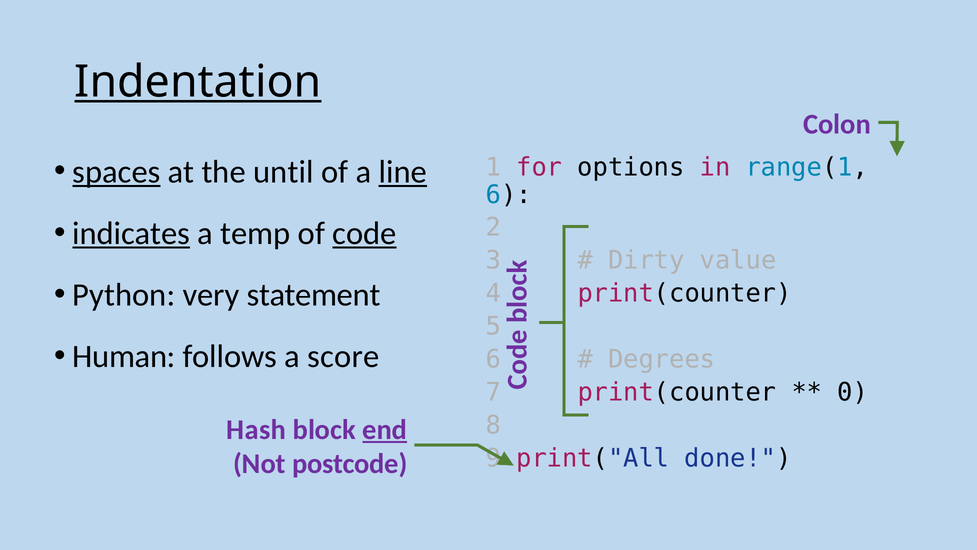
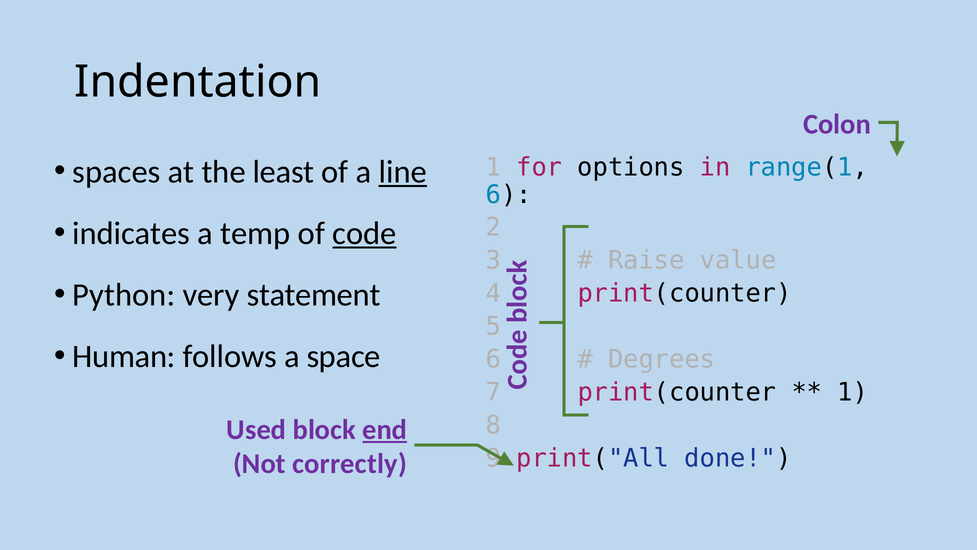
Indentation underline: present -> none
spaces underline: present -> none
until: until -> least
indicates underline: present -> none
Dirty: Dirty -> Raise
score: score -> space
0 at (853, 392): 0 -> 1
Hash: Hash -> Used
postcode: postcode -> correctly
